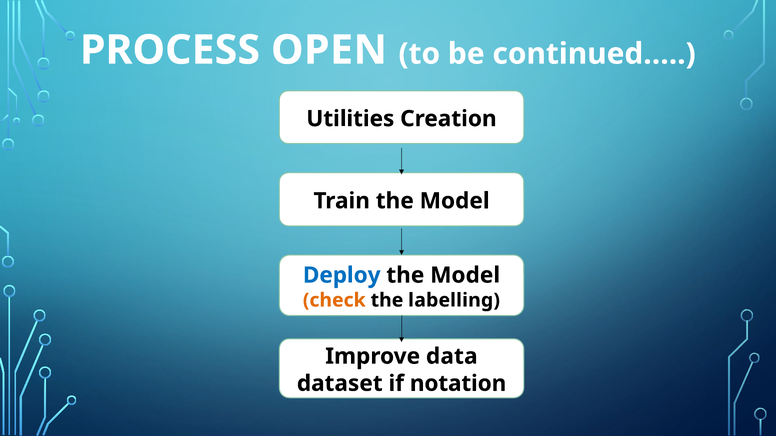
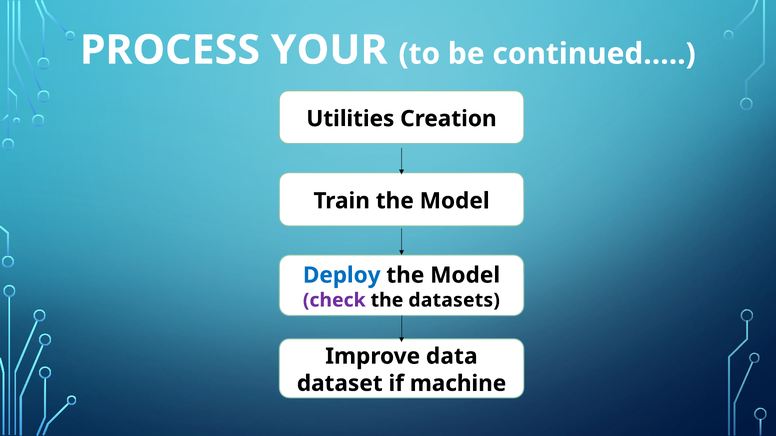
OPEN: OPEN -> YOUR
check colour: orange -> purple
labelling: labelling -> datasets
notation: notation -> machine
